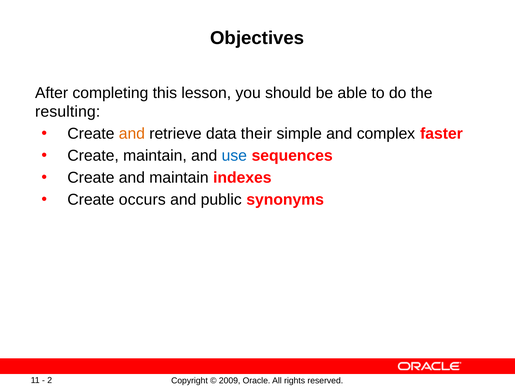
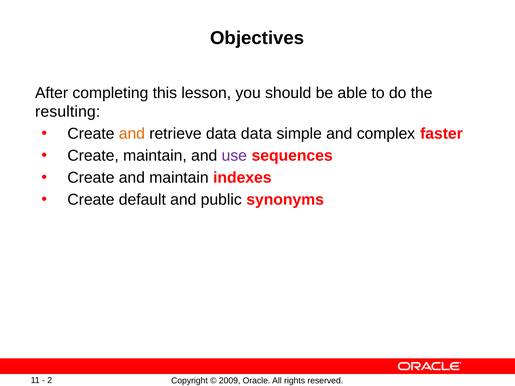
data their: their -> data
use colour: blue -> purple
occurs: occurs -> default
